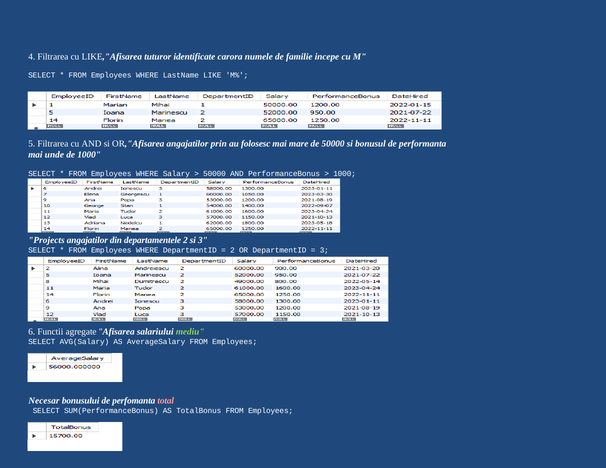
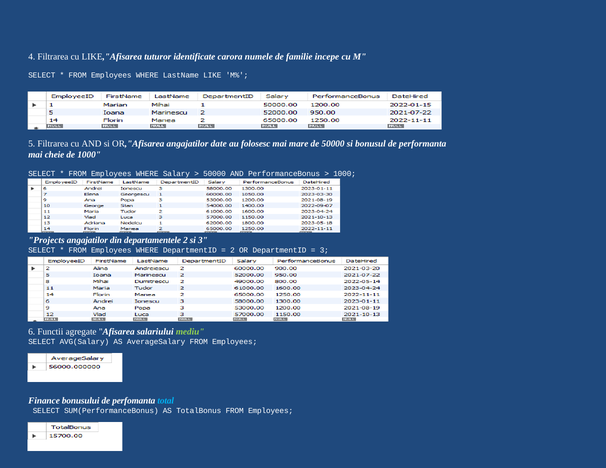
prin: prin -> date
unde: unde -> cheie
Necesar: Necesar -> Finance
total colour: pink -> light blue
